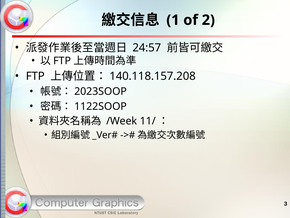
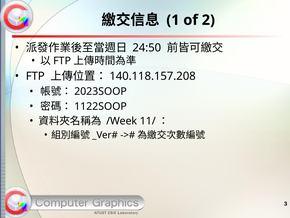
24:57: 24:57 -> 24:50
